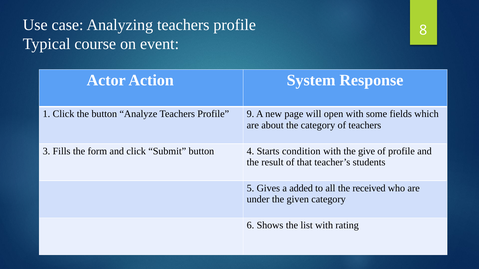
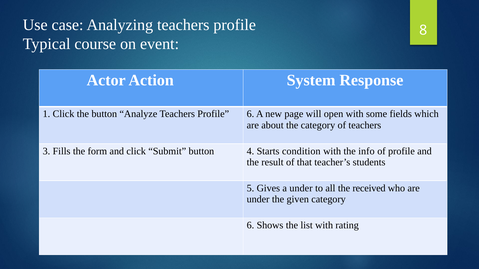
Profile 9: 9 -> 6
give: give -> info
a added: added -> under
